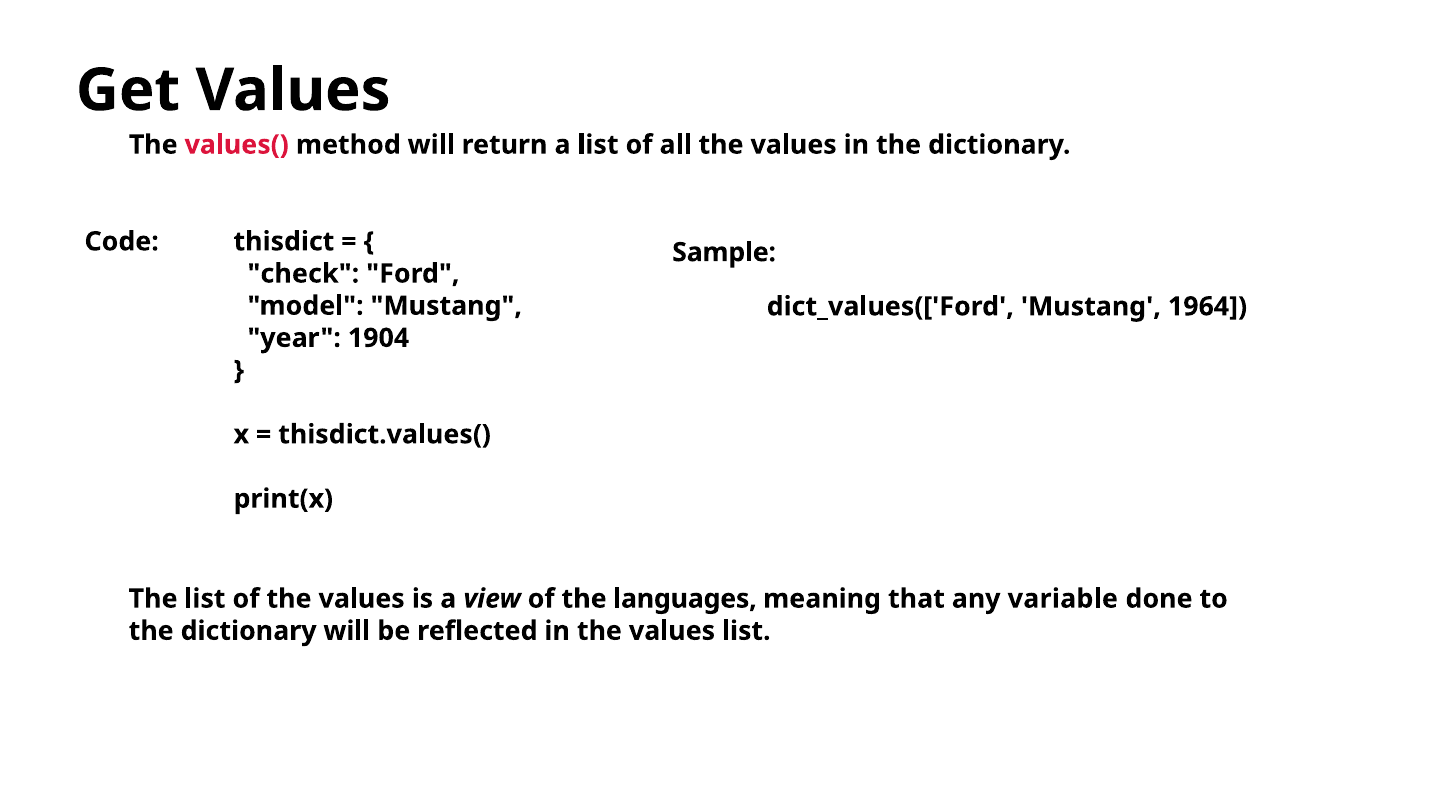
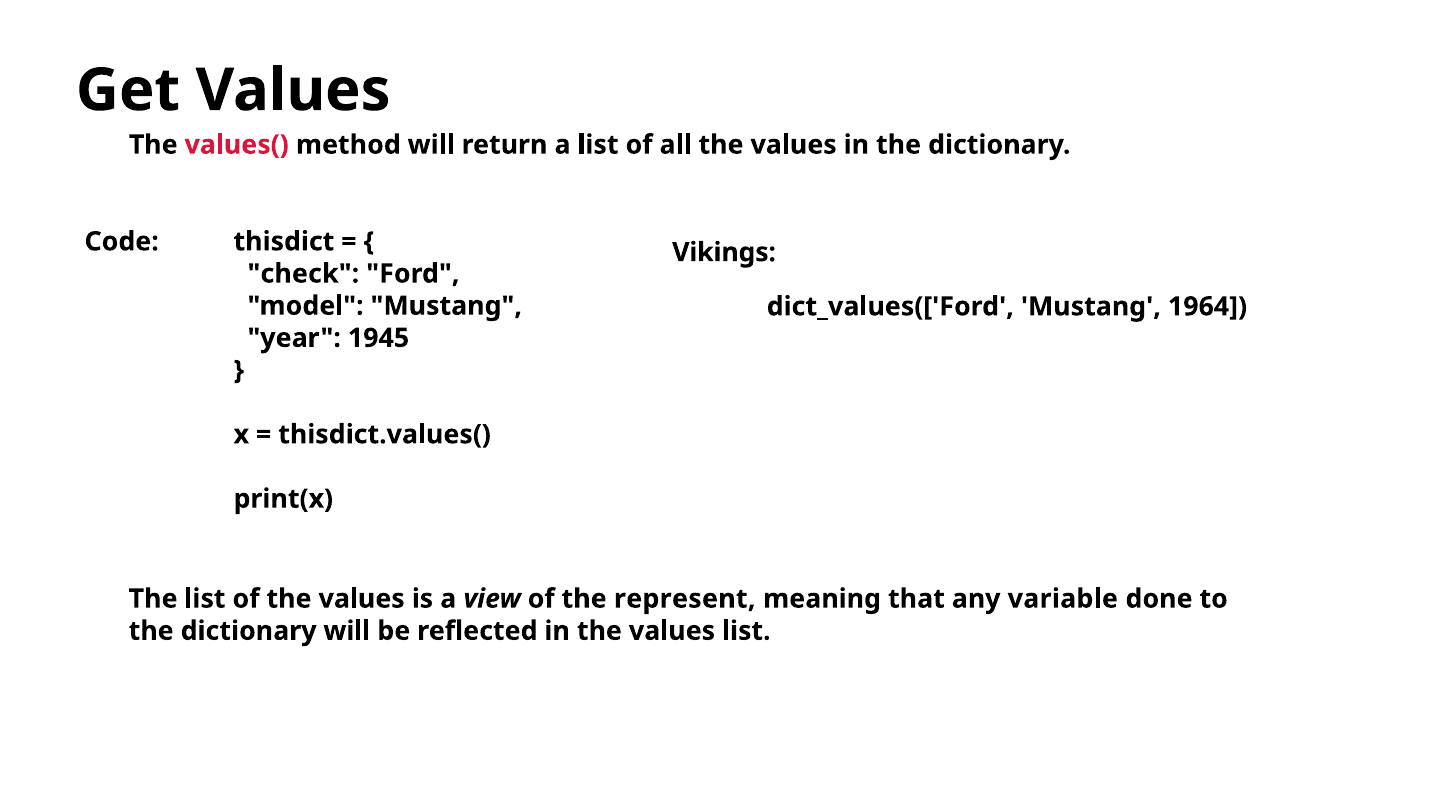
Sample: Sample -> Vikings
1904: 1904 -> 1945
languages: languages -> represent
